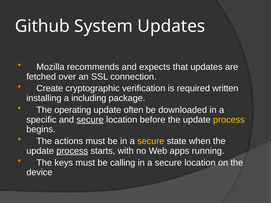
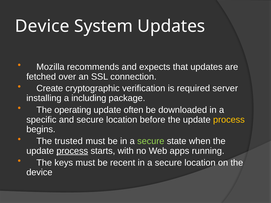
Github at (42, 26): Github -> Device
written: written -> server
secure at (90, 120) underline: present -> none
actions: actions -> trusted
secure at (151, 141) colour: yellow -> light green
calling: calling -> recent
